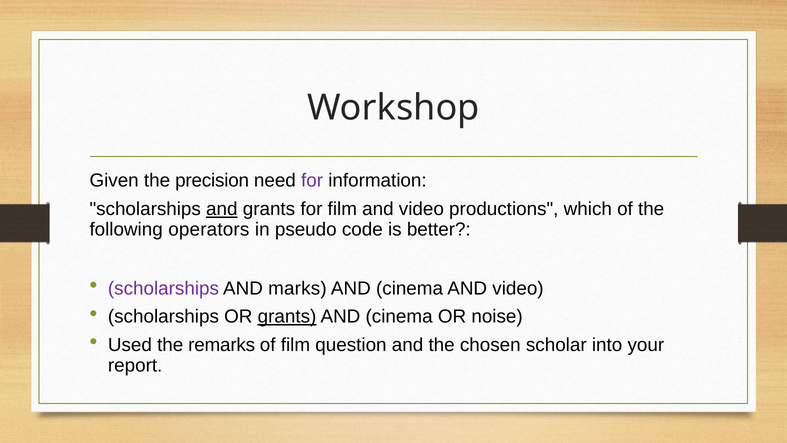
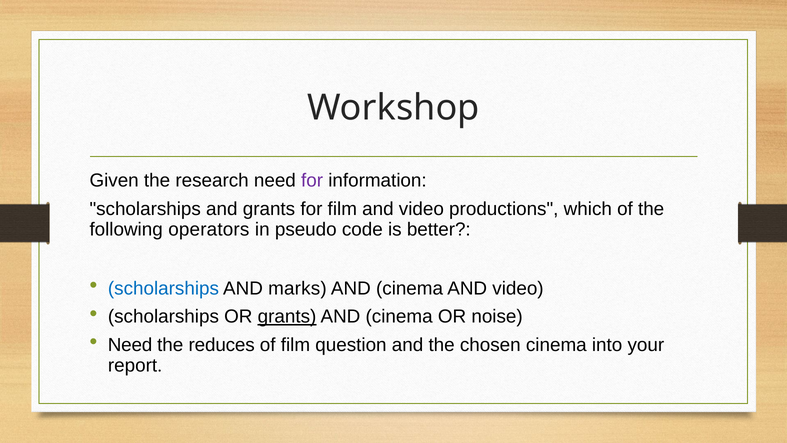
precision: precision -> research
and at (222, 209) underline: present -> none
scholarships at (163, 288) colour: purple -> blue
Used at (130, 345): Used -> Need
remarks: remarks -> reduces
chosen scholar: scholar -> cinema
